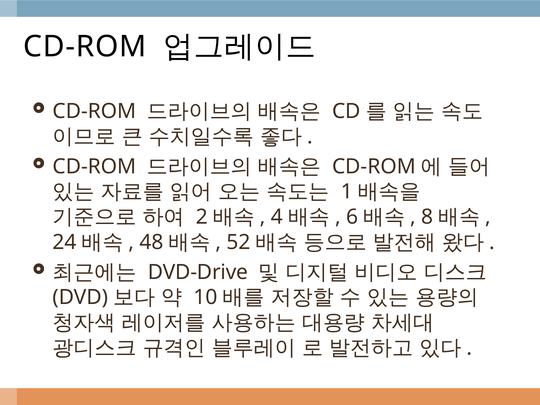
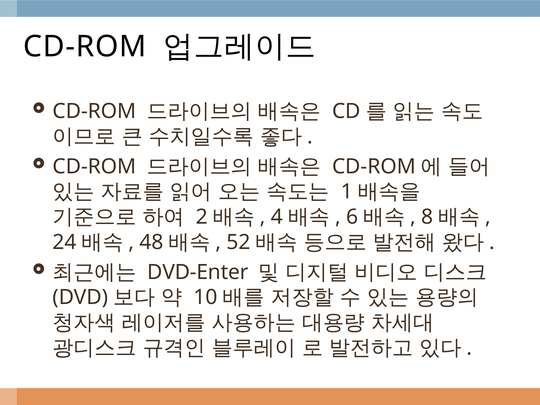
DVD-Drive: DVD-Drive -> DVD-Enter
